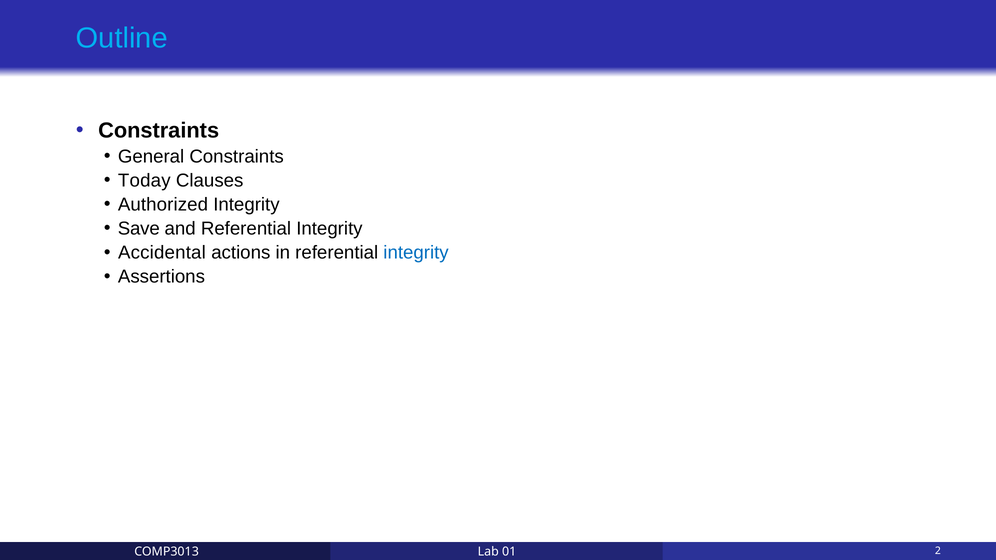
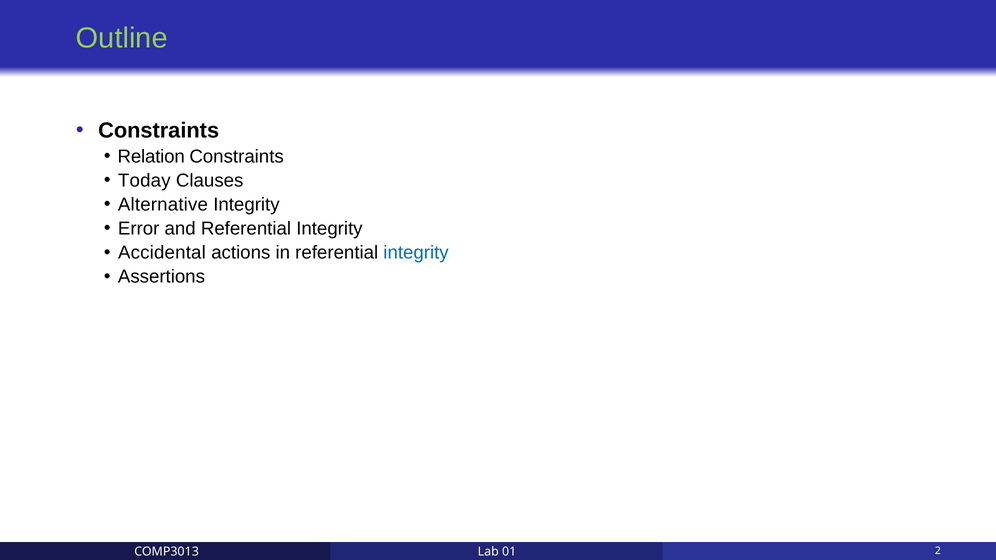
Outline colour: light blue -> light green
General: General -> Relation
Authorized: Authorized -> Alternative
Save: Save -> Error
